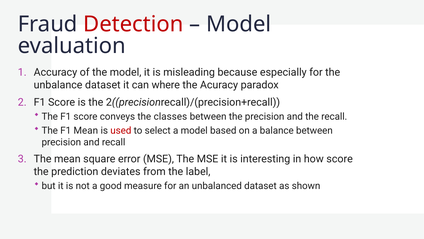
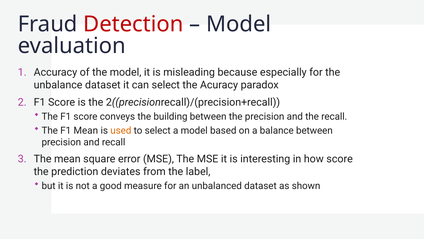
can where: where -> select
classes: classes -> building
used colour: red -> orange
